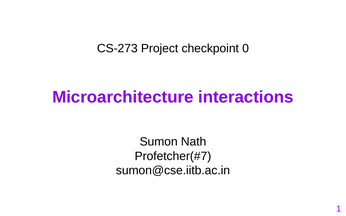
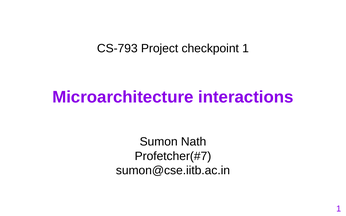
CS-273: CS-273 -> CS-793
checkpoint 0: 0 -> 1
